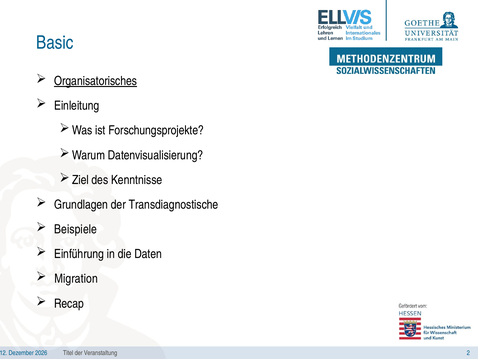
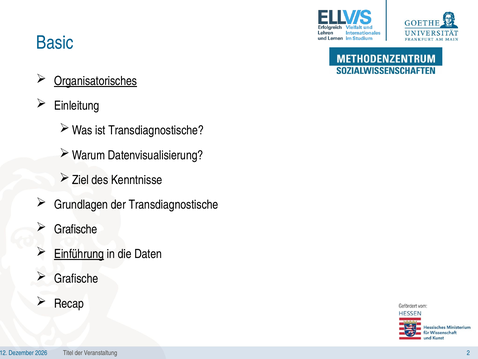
ist Forschungsprojekte: Forschungsprojekte -> Transdiagnostische
Beispiele at (76, 229): Beispiele -> Grafische
Einführung underline: none -> present
Migration at (76, 278): Migration -> Grafische
